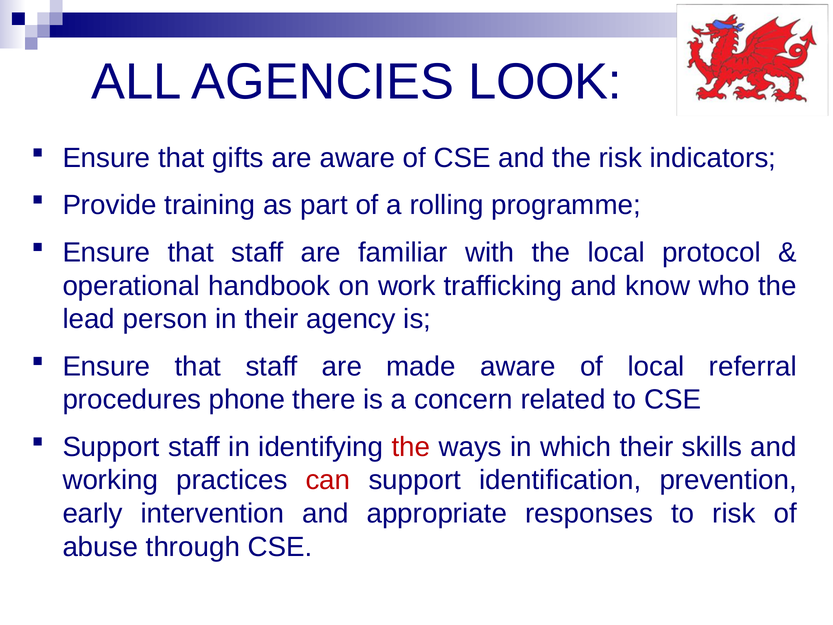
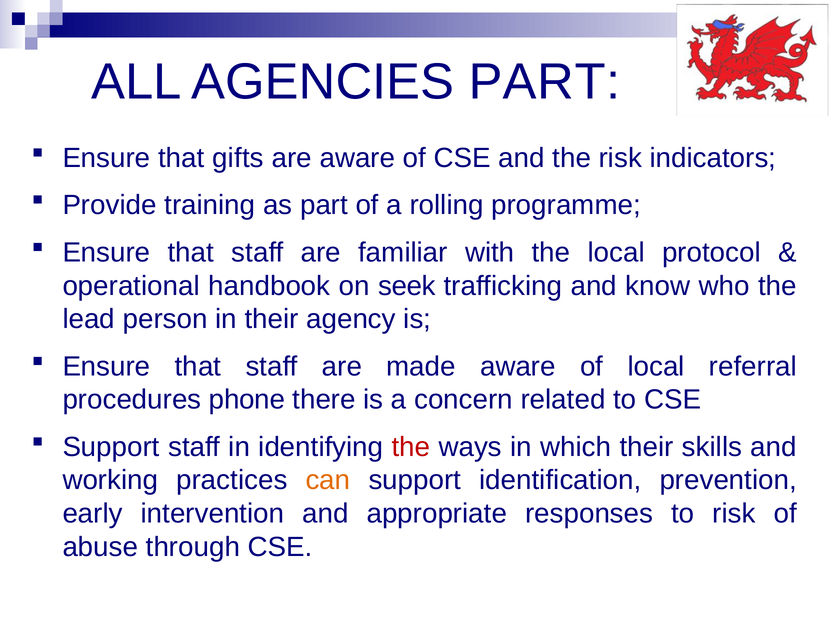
AGENCIES LOOK: LOOK -> PART
work: work -> seek
can colour: red -> orange
